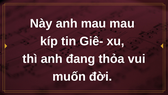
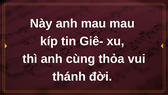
đang: đang -> cùng
muốn: muốn -> thánh
